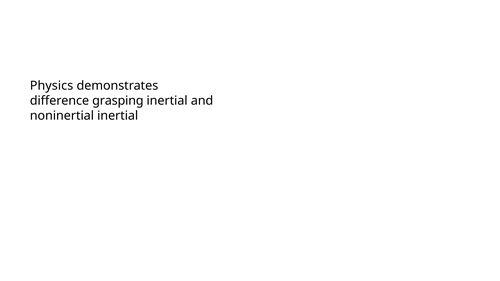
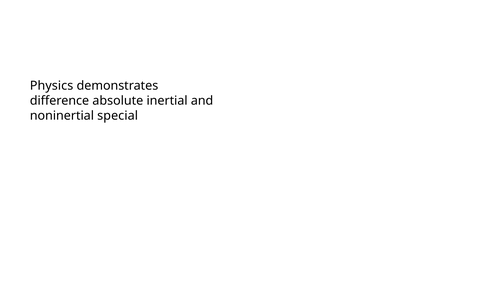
grasping: grasping -> absolute
noninertial inertial: inertial -> special
